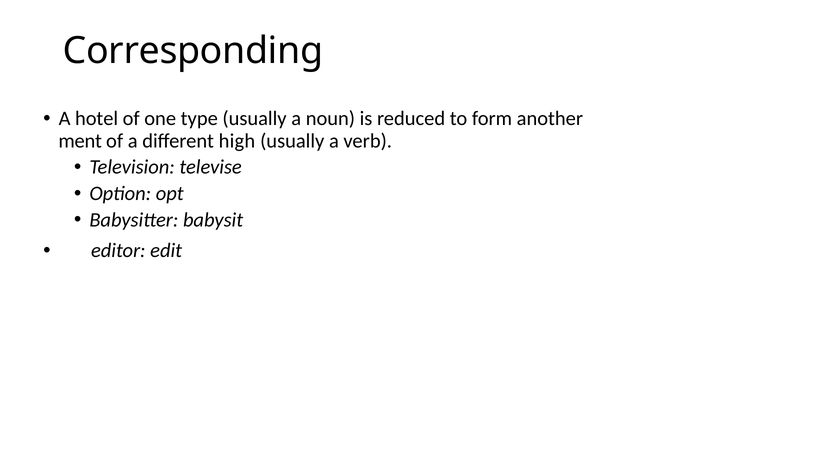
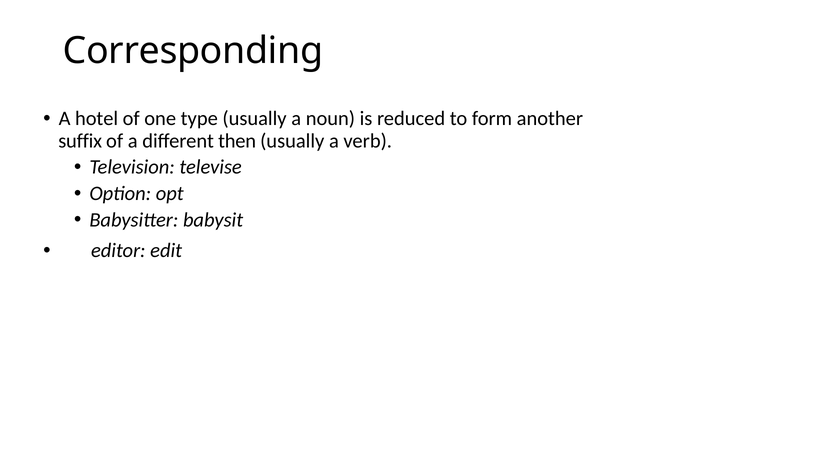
ment: ment -> suffix
high: high -> then
